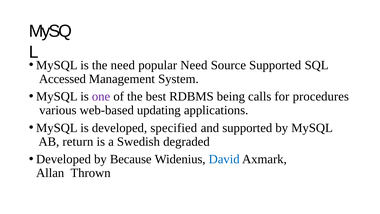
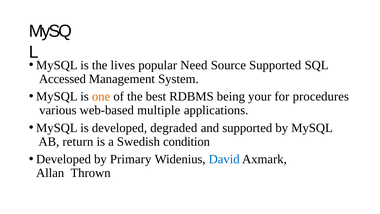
the need: need -> lives
one colour: purple -> orange
calls: calls -> your
updating: updating -> multiple
specified: specified -> degraded
degraded: degraded -> condition
Because: Because -> Primary
